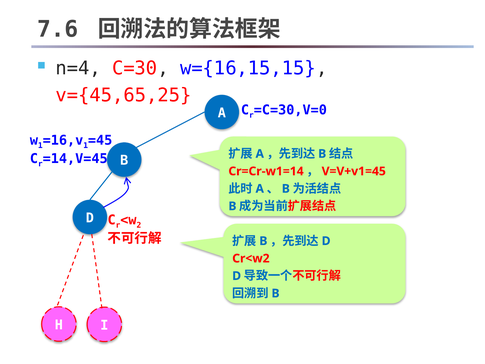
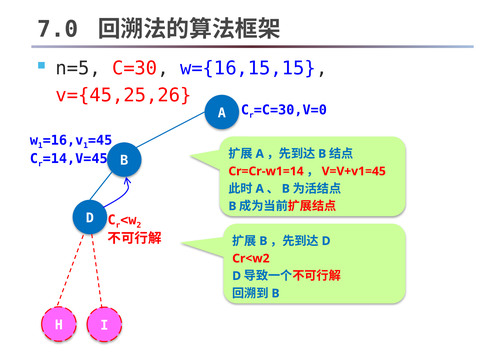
7.6: 7.6 -> 7.0
n=4: n=4 -> n=5
v={45,65,25: v={45,65,25 -> v={45,25,26
